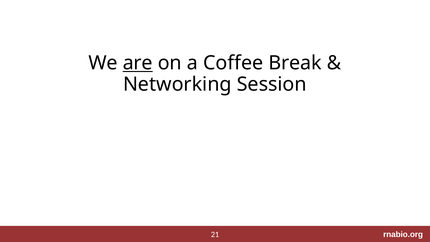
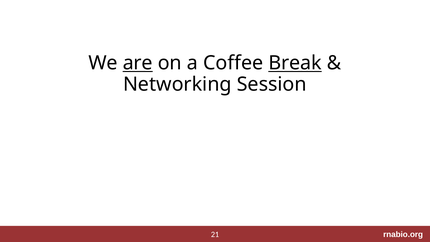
Break underline: none -> present
